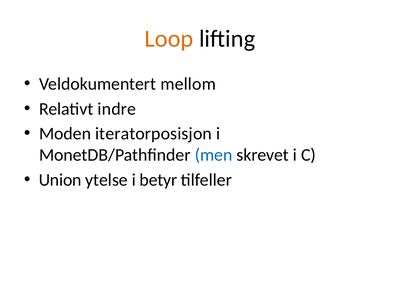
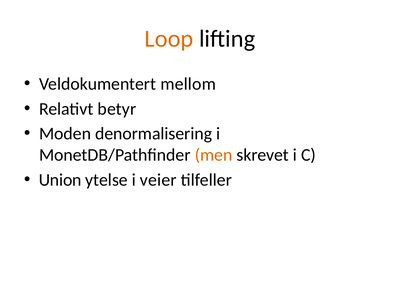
indre: indre -> betyr
iteratorposisjon: iteratorposisjon -> denormalisering
men colour: blue -> orange
betyr: betyr -> veier
